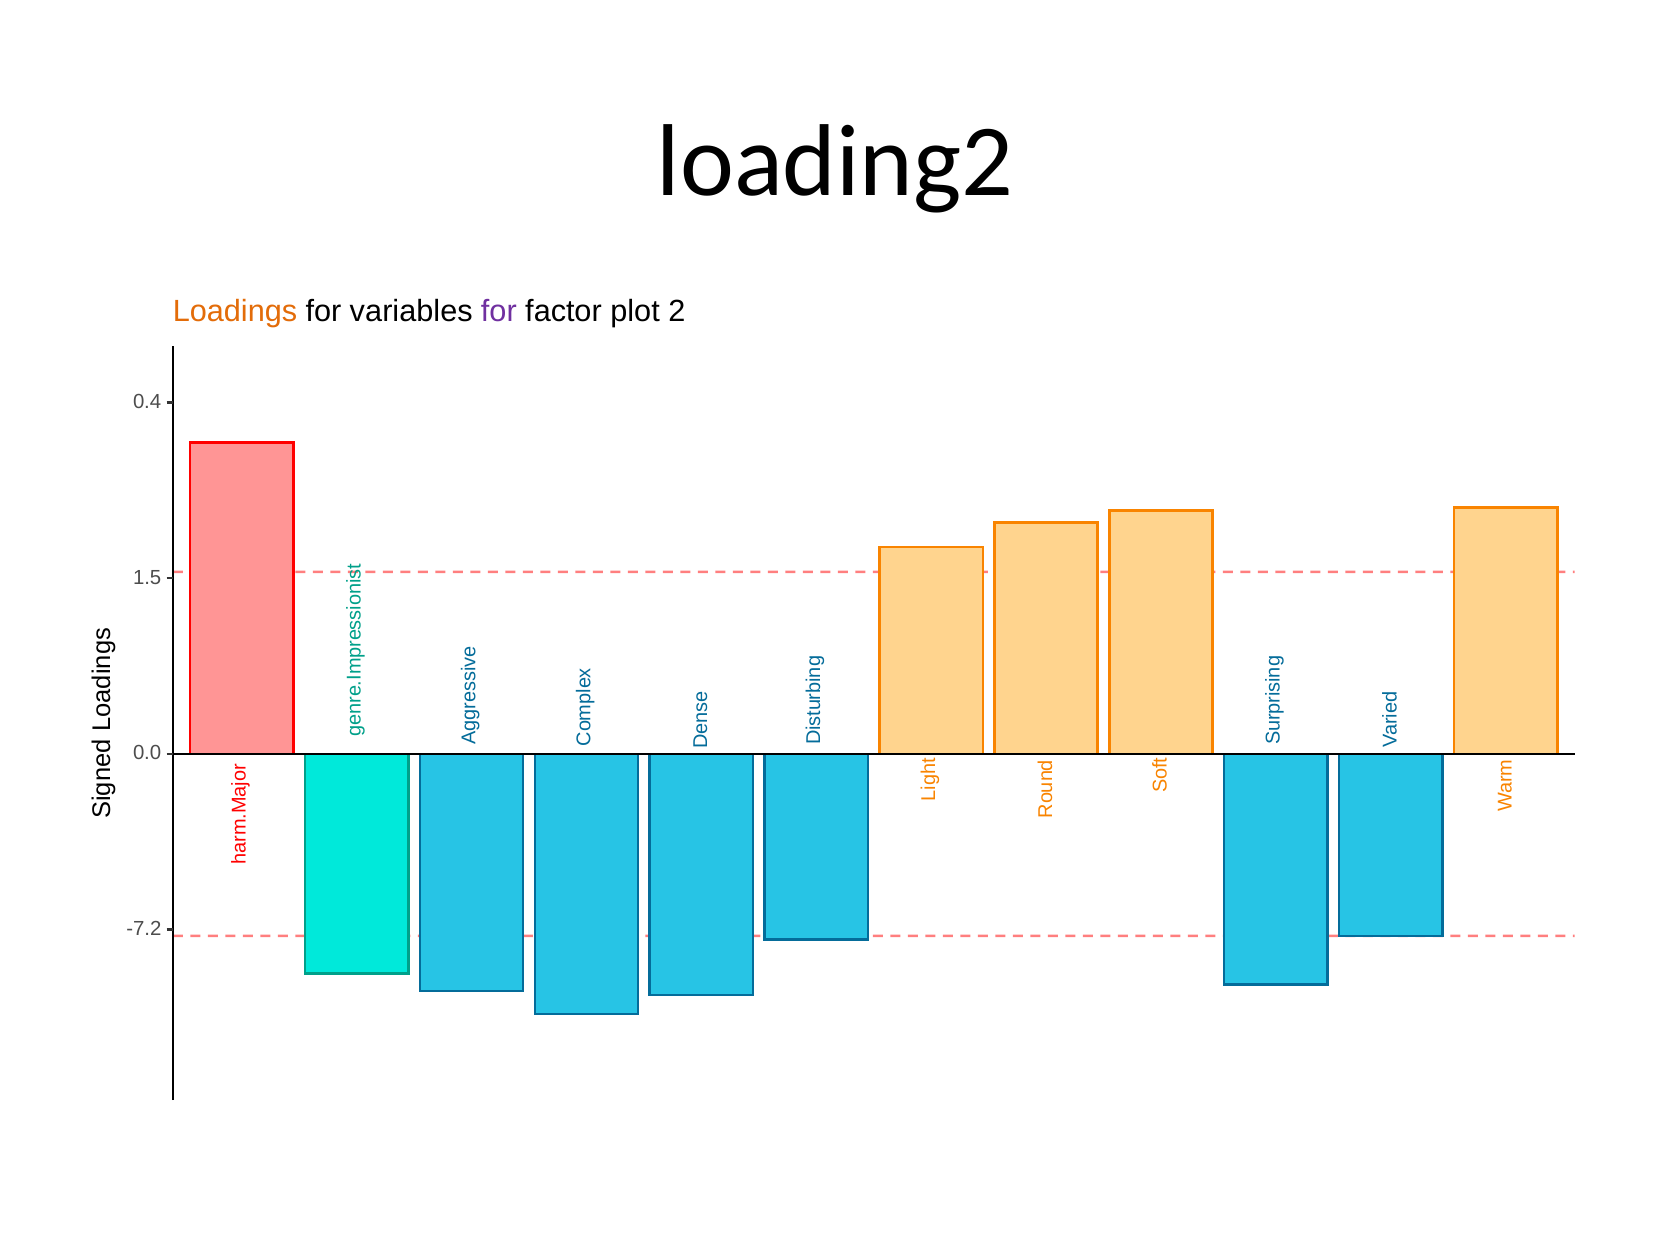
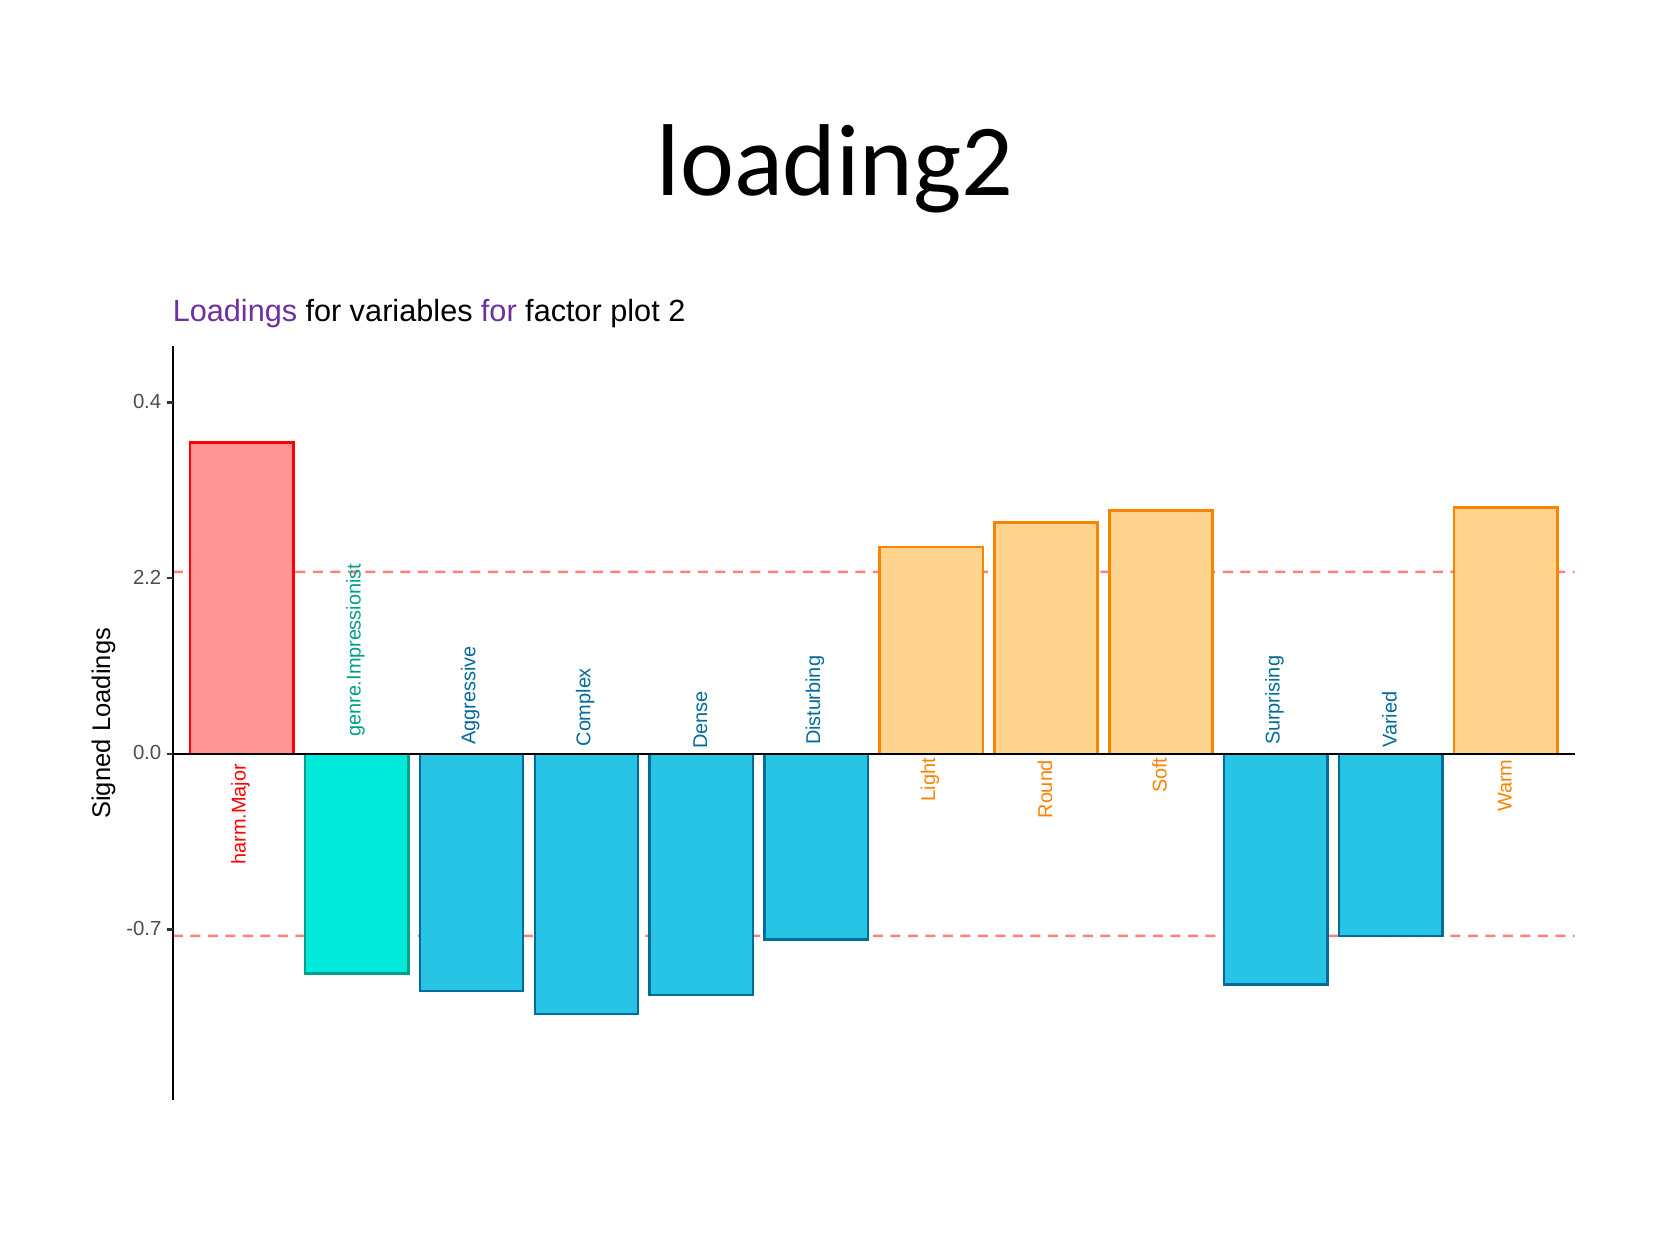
Loadings colour: orange -> purple
1.5: 1.5 -> 2.2
-7.2: -7.2 -> -0.7
